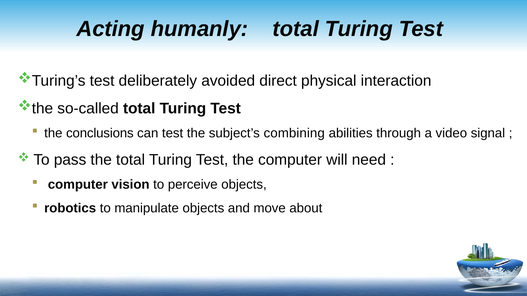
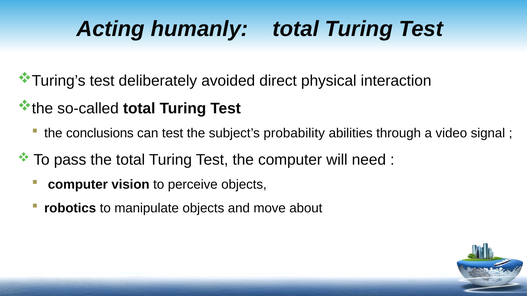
combining: combining -> probability
